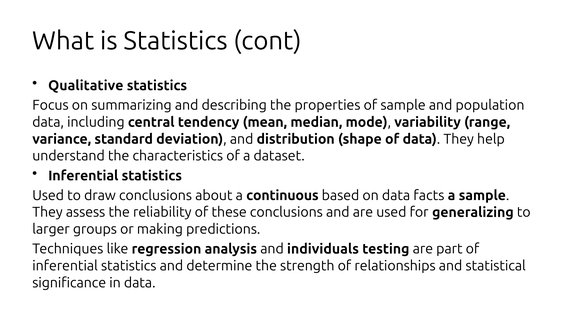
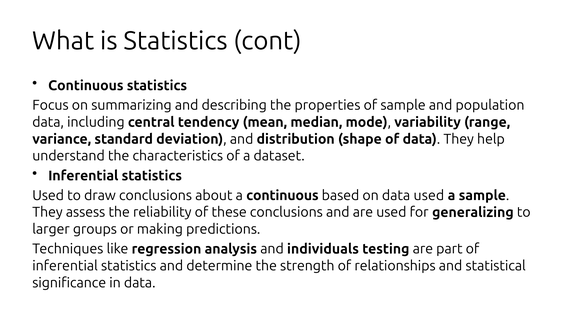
Qualitative at (86, 85): Qualitative -> Continuous
data facts: facts -> used
